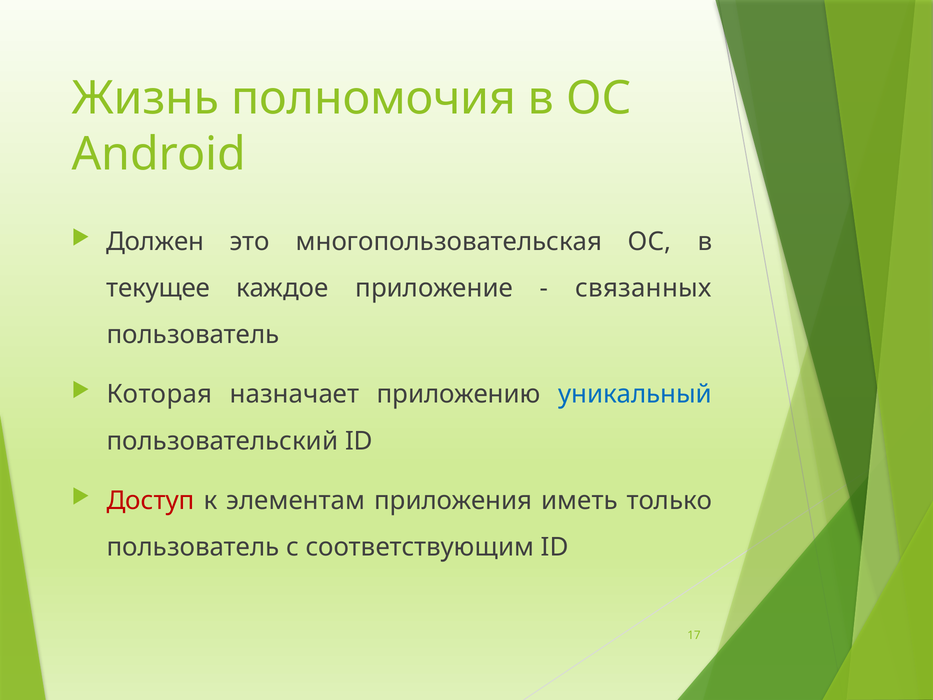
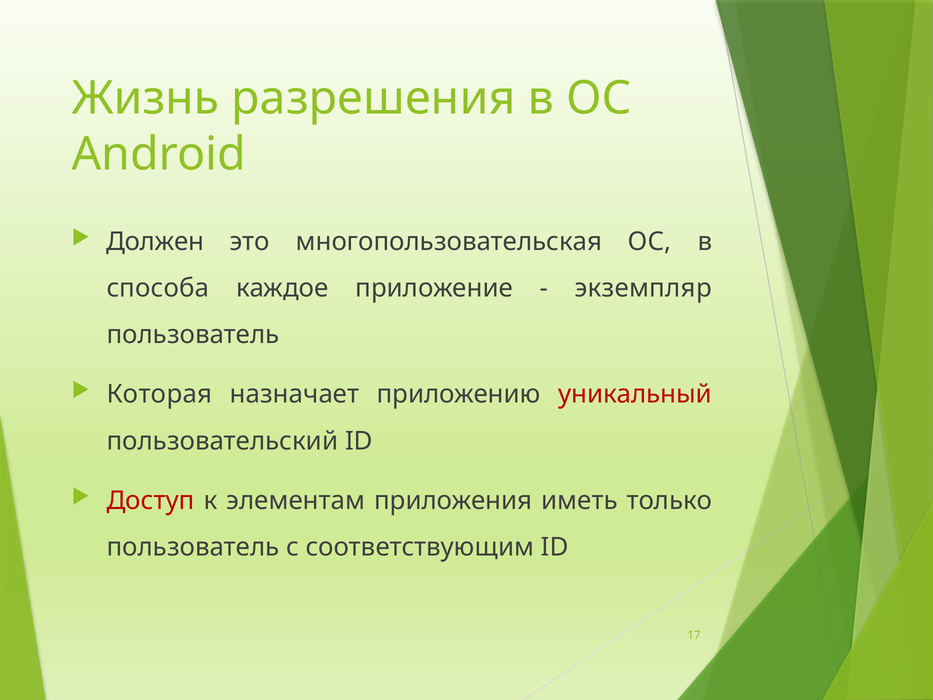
полномочия: полномочия -> разрешения
текущее: текущее -> способа
связанных: связанных -> экземпляр
уникальный colour: blue -> red
